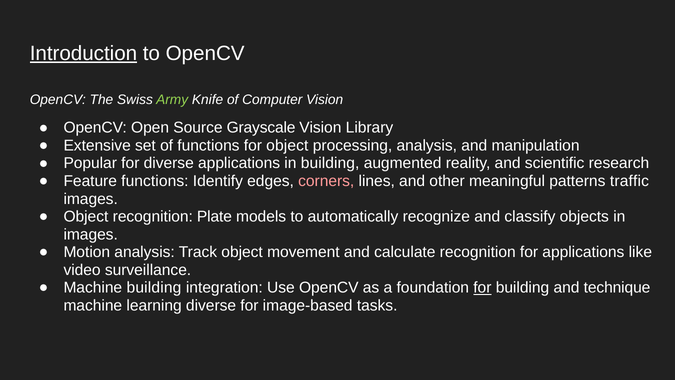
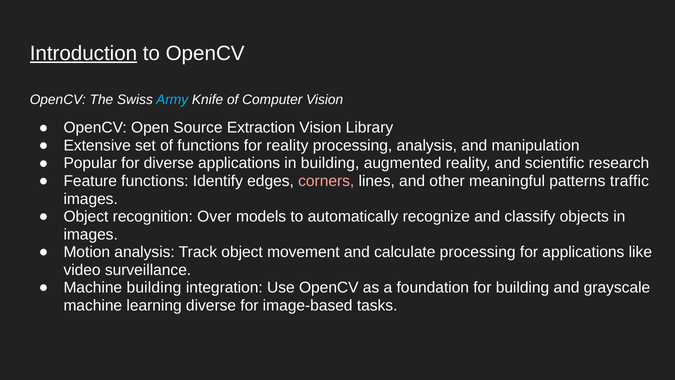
Army colour: light green -> light blue
Grayscale: Grayscale -> Extraction
for object: object -> reality
Plate: Plate -> Over
calculate recognition: recognition -> processing
for at (482, 287) underline: present -> none
technique: technique -> grayscale
